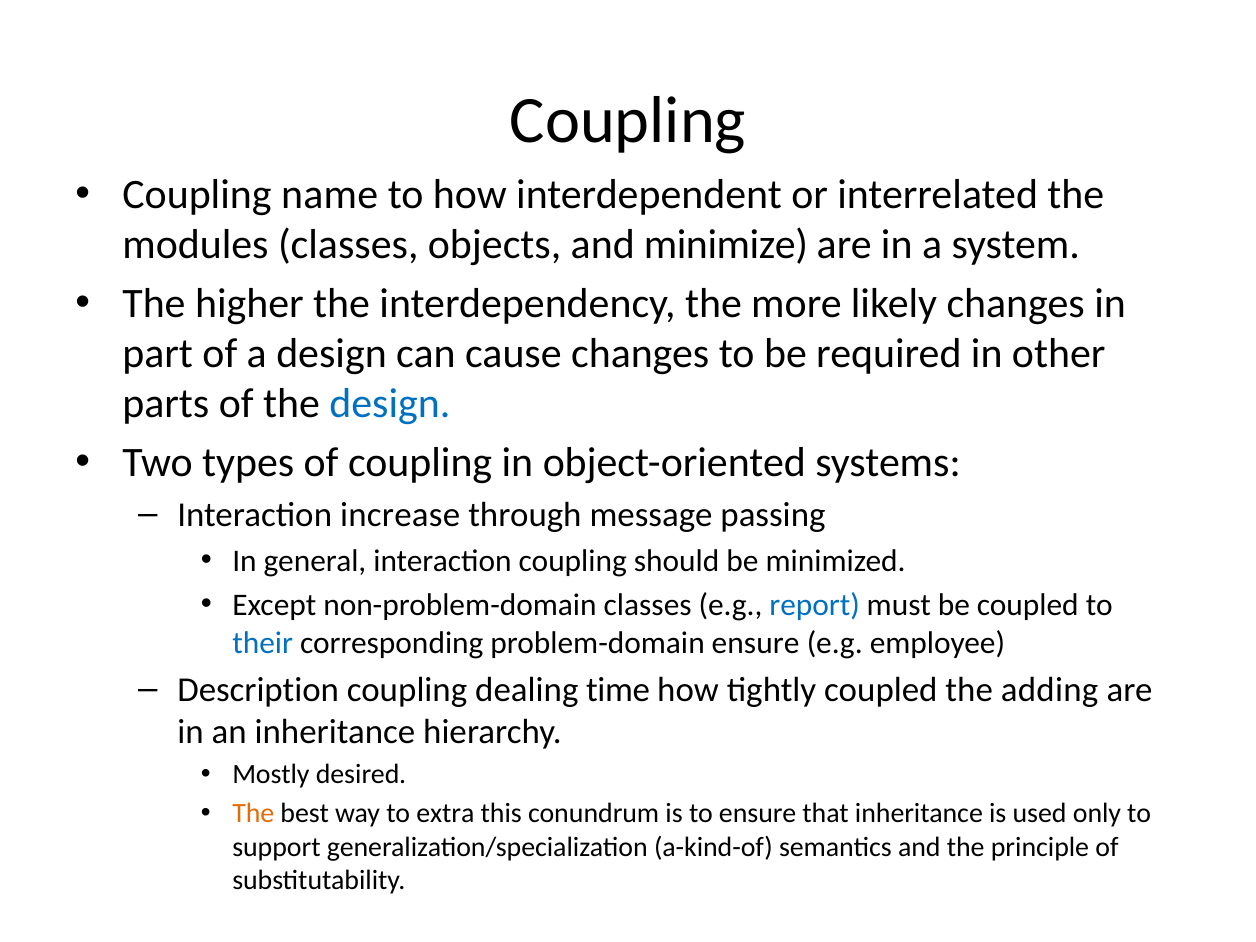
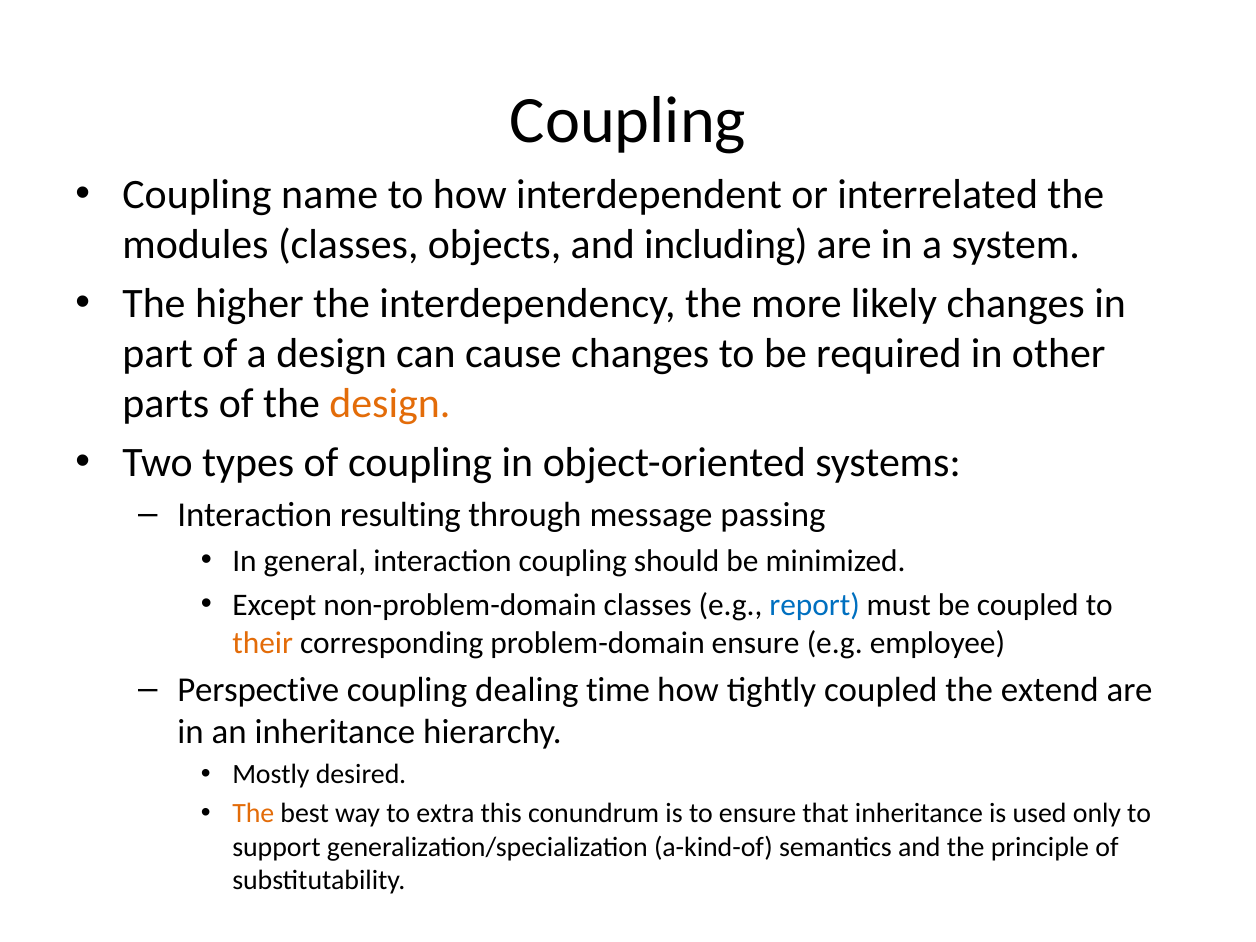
minimize: minimize -> including
design at (390, 404) colour: blue -> orange
increase: increase -> resulting
their colour: blue -> orange
Description: Description -> Perspective
adding: adding -> extend
